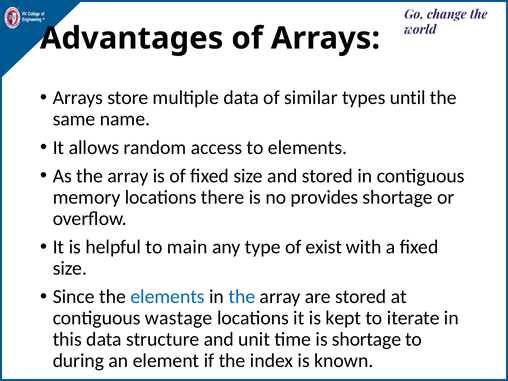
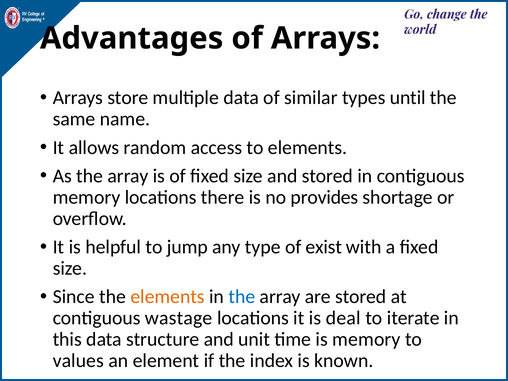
main: main -> jump
elements at (168, 297) colour: blue -> orange
kept: kept -> deal
is shortage: shortage -> memory
during: during -> values
